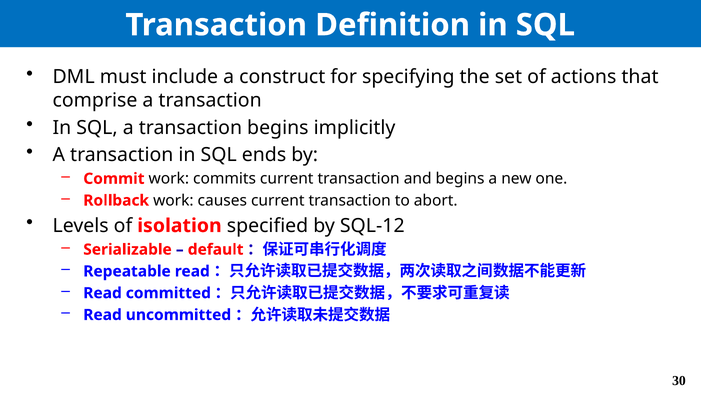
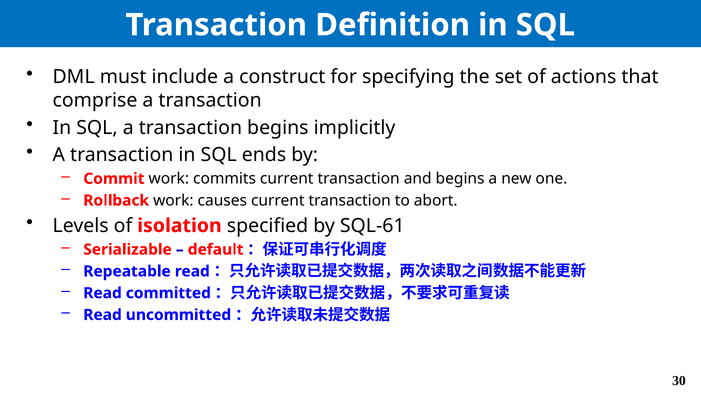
SQL-12: SQL-12 -> SQL-61
